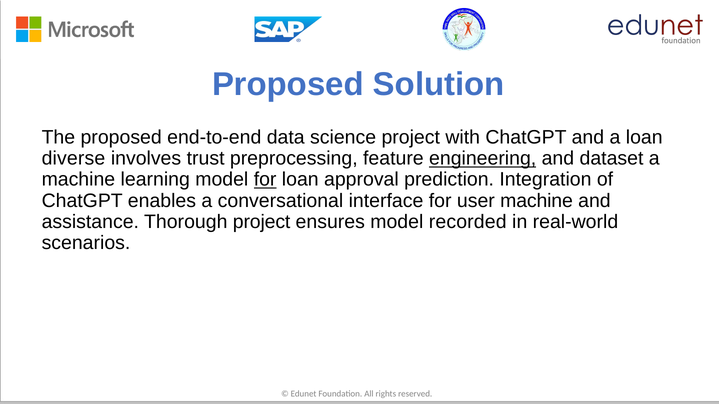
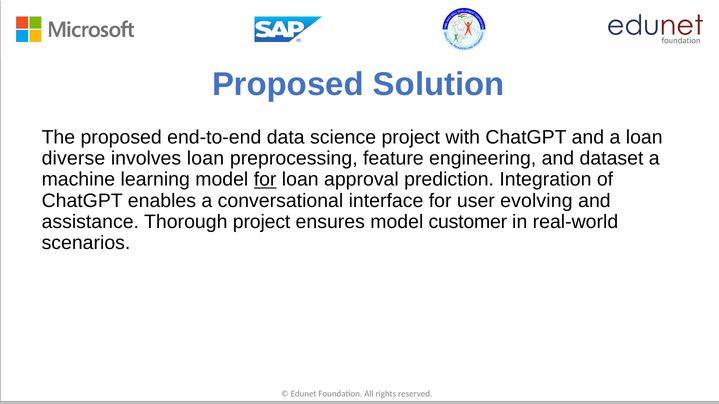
involves trust: trust -> loan
engineering underline: present -> none
user machine: machine -> evolving
recorded: recorded -> customer
